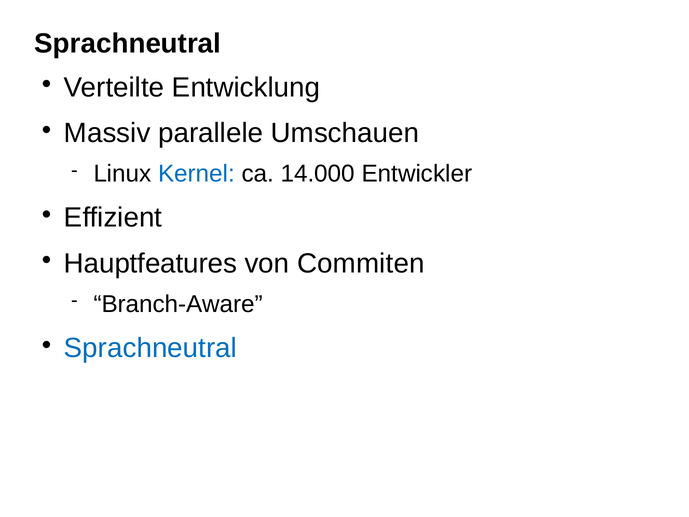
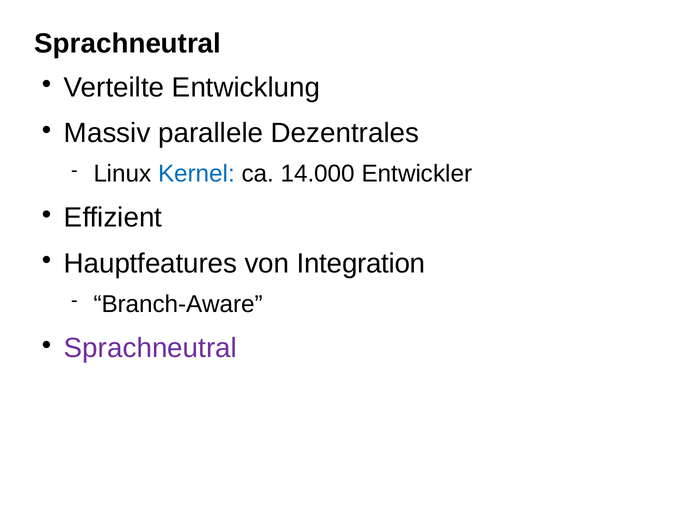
Umschauen: Umschauen -> Dezentrales
Commiten: Commiten -> Integration
Sprachneutral at (150, 348) colour: blue -> purple
